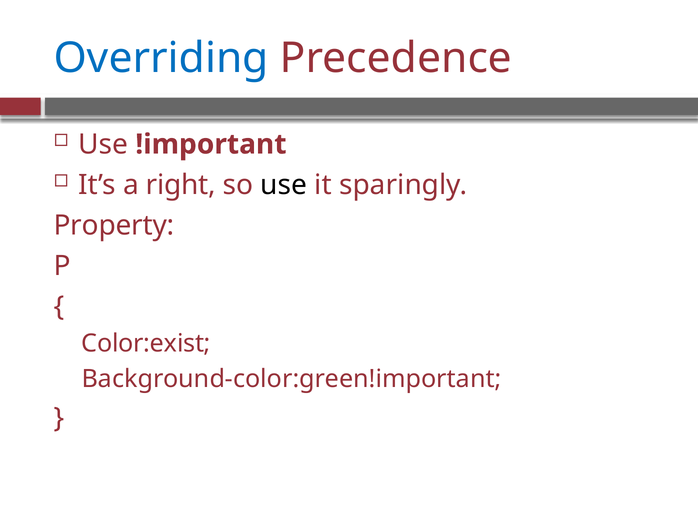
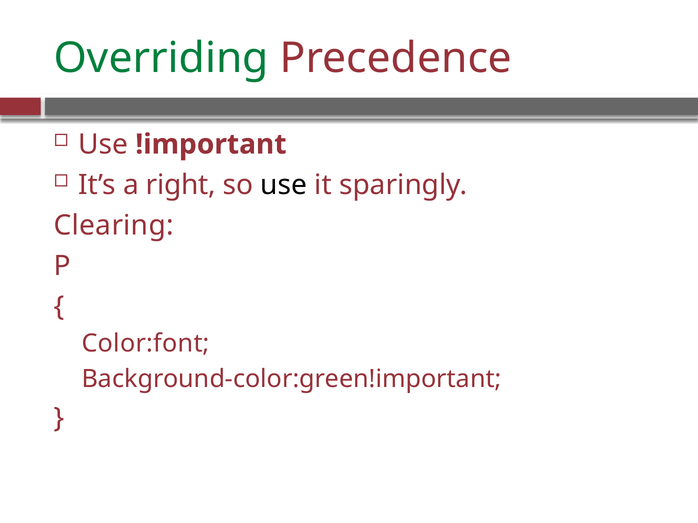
Overriding colour: blue -> green
Property: Property -> Clearing
Color:exist: Color:exist -> Color:font
